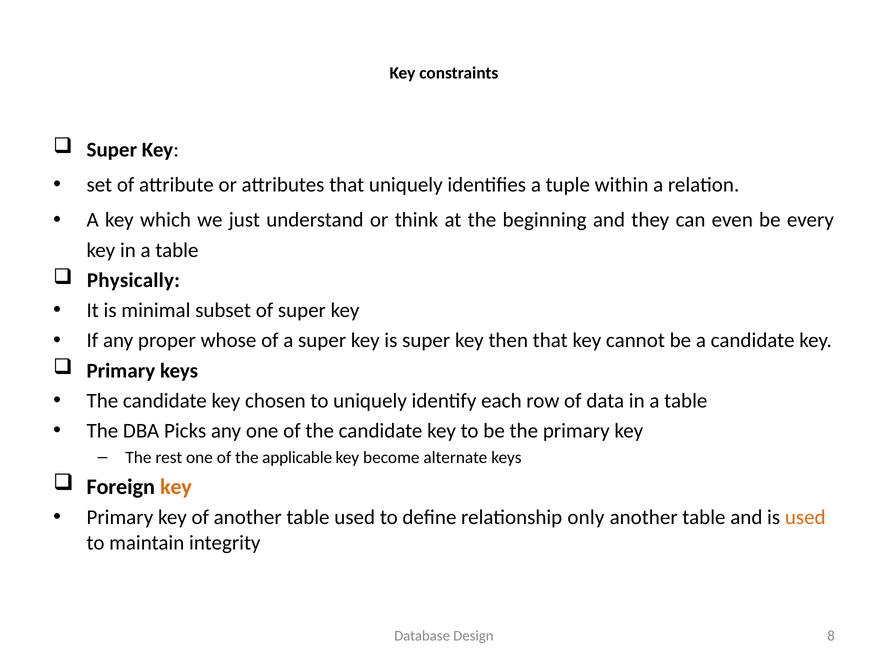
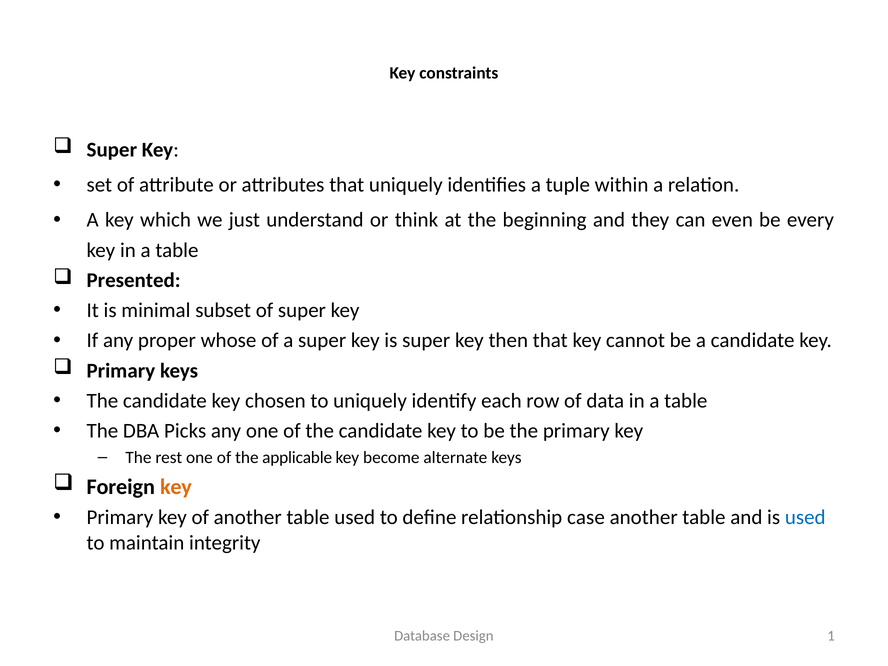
Physically: Physically -> Presented
only: only -> case
used at (805, 517) colour: orange -> blue
8: 8 -> 1
